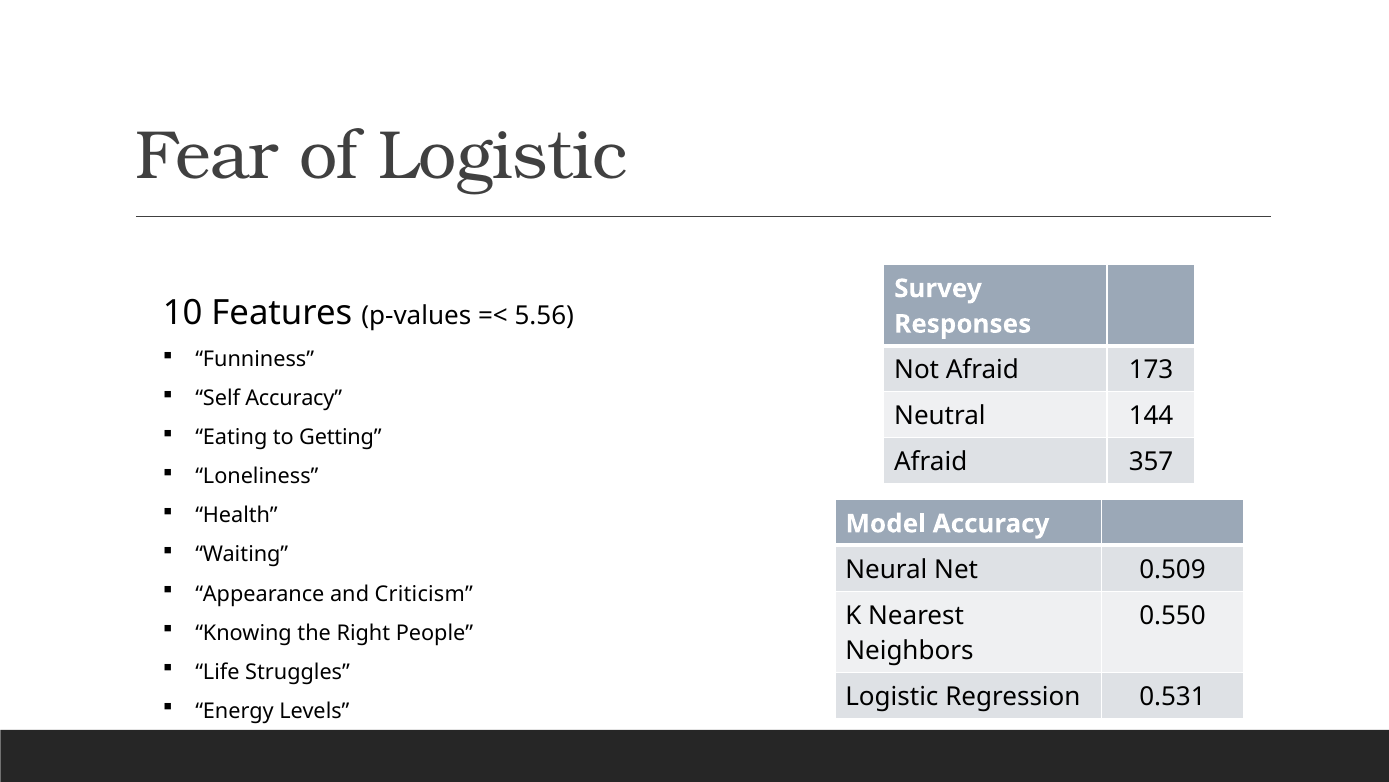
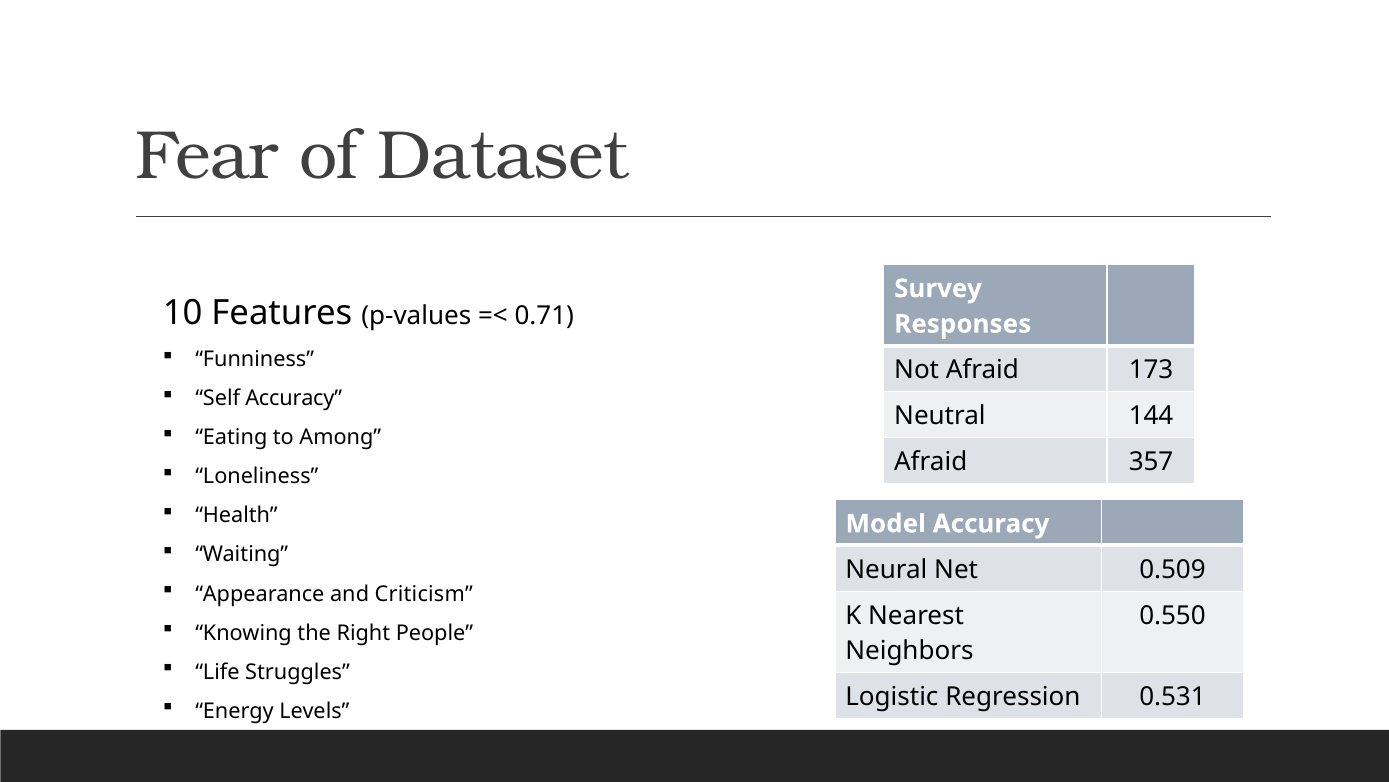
of Logistic: Logistic -> Dataset
5.56: 5.56 -> 0.71
Getting: Getting -> Among
